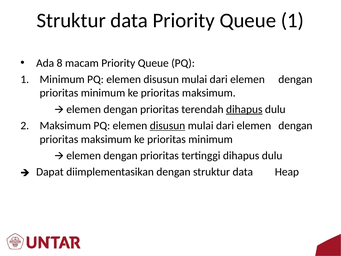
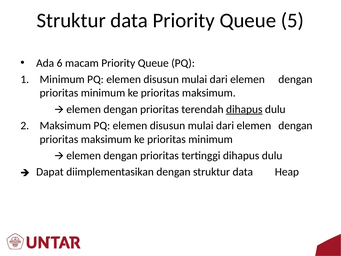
Queue 1: 1 -> 5
8: 8 -> 6
disusun at (168, 125) underline: present -> none
